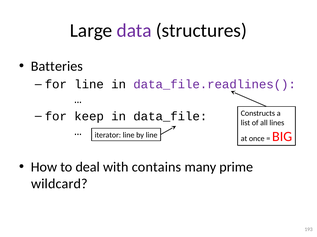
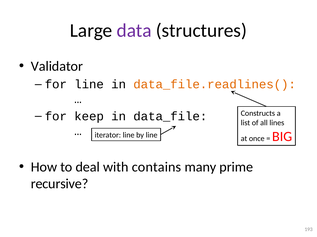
Batteries: Batteries -> Validator
data_file.readlines( colour: purple -> orange
wildcard: wildcard -> recursive
